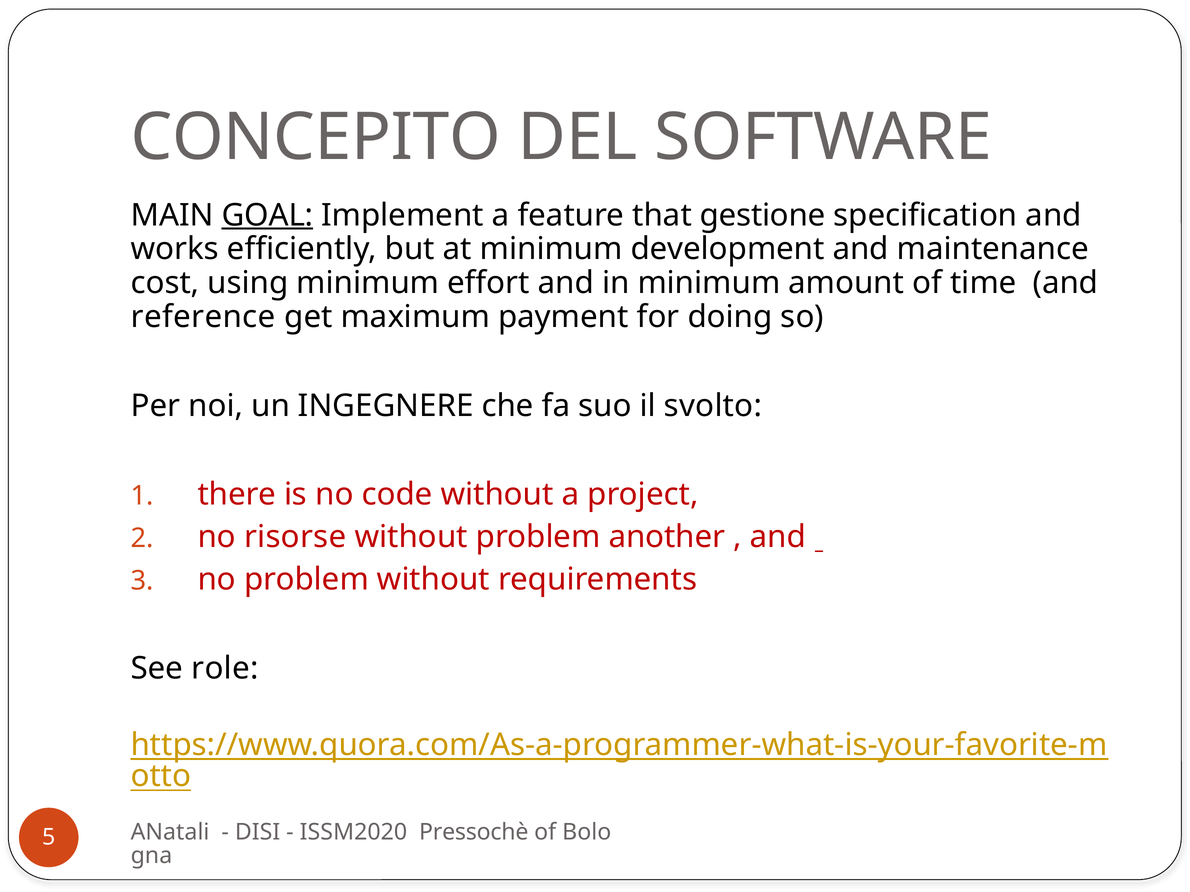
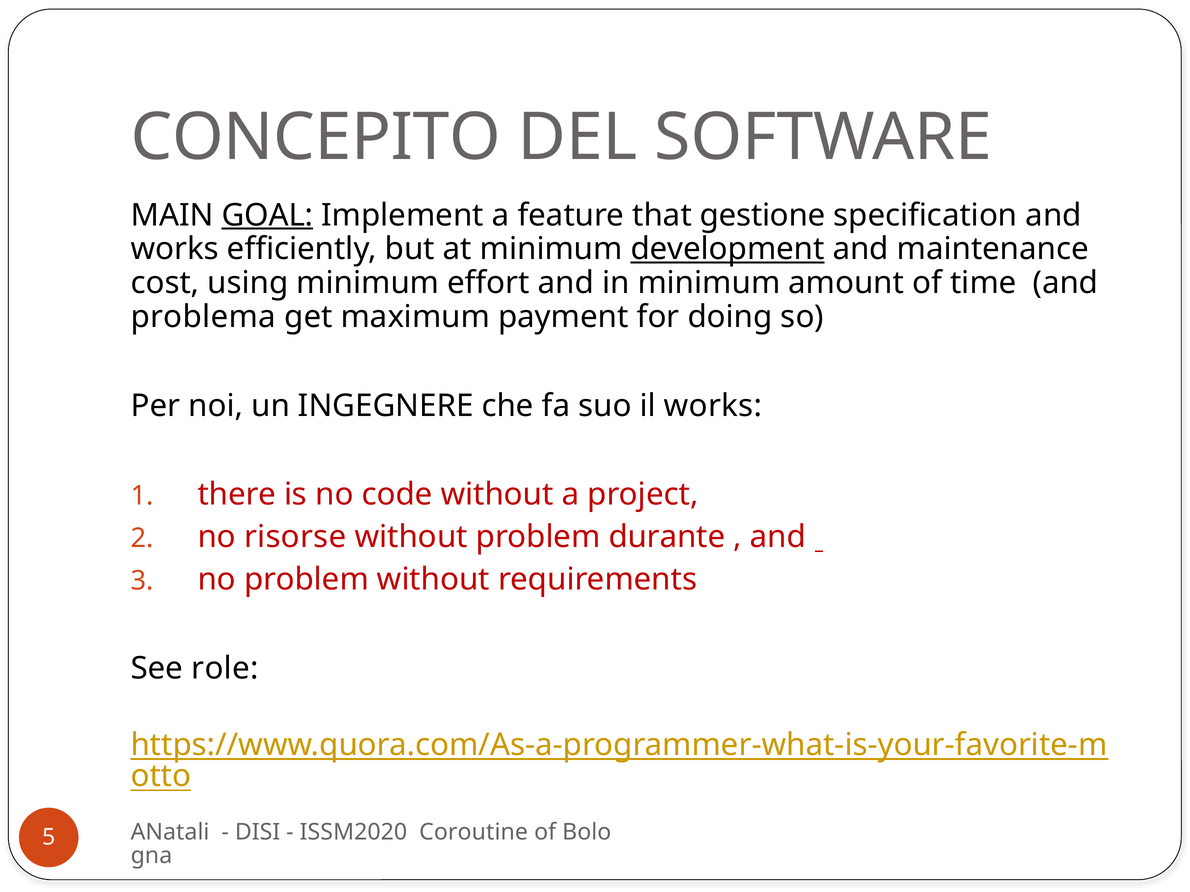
development underline: none -> present
reference: reference -> problema
il svolto: svolto -> works
another: another -> durante
Pressochè: Pressochè -> Coroutine
